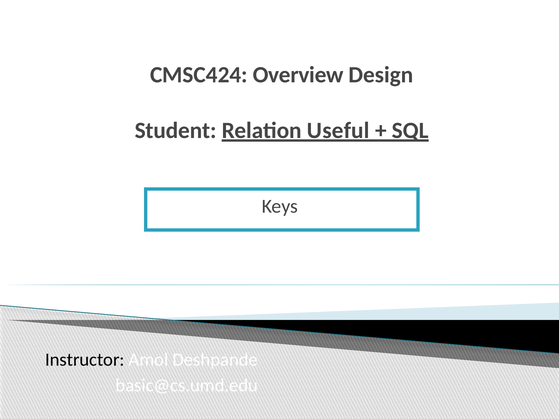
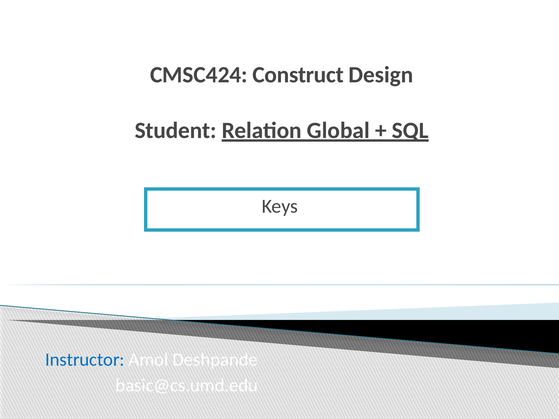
Overview: Overview -> Construct
Useful: Useful -> Global
Instructor colour: black -> blue
